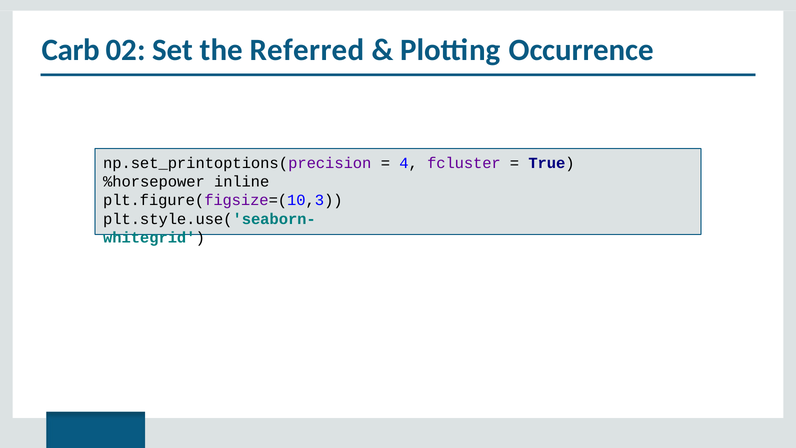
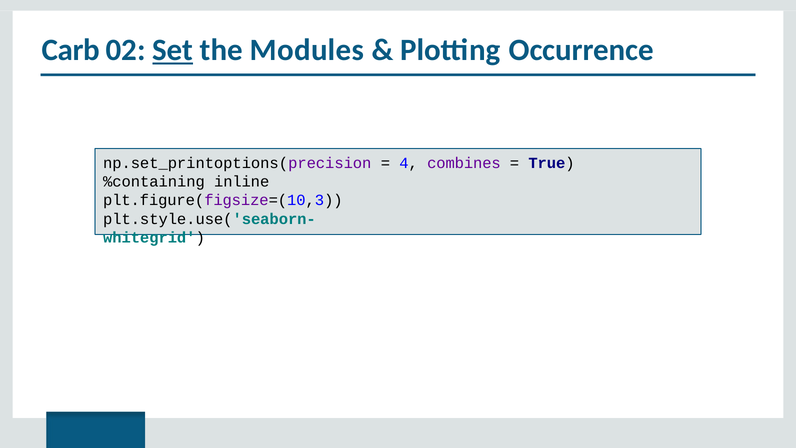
Set underline: none -> present
Referred: Referred -> Modules
fcluster: fcluster -> combines
%horsepower: %horsepower -> %containing
